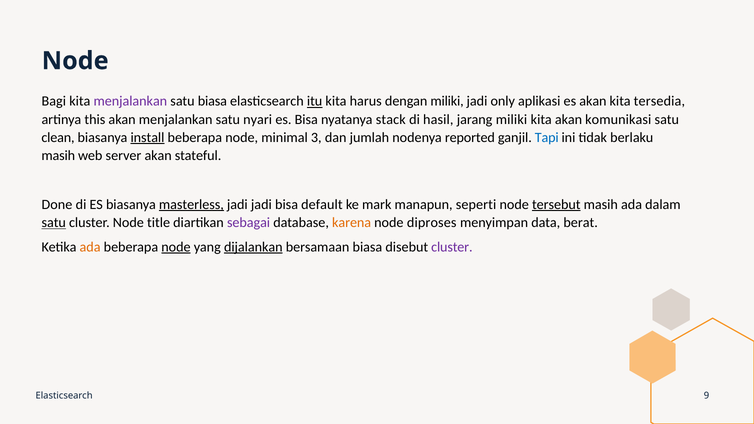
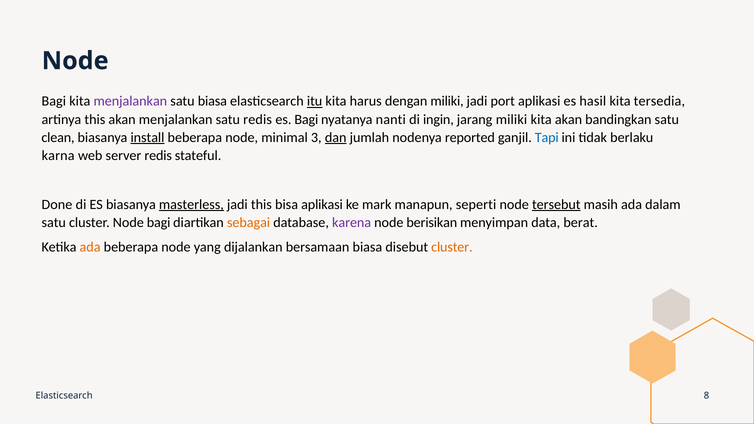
only: only -> port
es akan: akan -> hasil
satu nyari: nyari -> redis
es Bisa: Bisa -> Bagi
stack: stack -> nanti
hasil: hasil -> ingin
komunikasi: komunikasi -> bandingkan
dan underline: none -> present
masih at (58, 156): masih -> karna
server akan: akan -> redis
jadi jadi: jadi -> this
bisa default: default -> aplikasi
satu at (54, 223) underline: present -> none
cluster Node title: title -> bagi
sebagai colour: purple -> orange
karena colour: orange -> purple
diproses: diproses -> berisikan
node at (176, 247) underline: present -> none
dijalankan underline: present -> none
cluster at (452, 247) colour: purple -> orange
9: 9 -> 8
